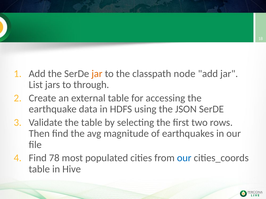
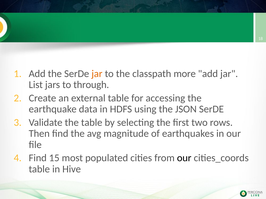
node: node -> more
78: 78 -> 15
our at (184, 158) colour: blue -> black
